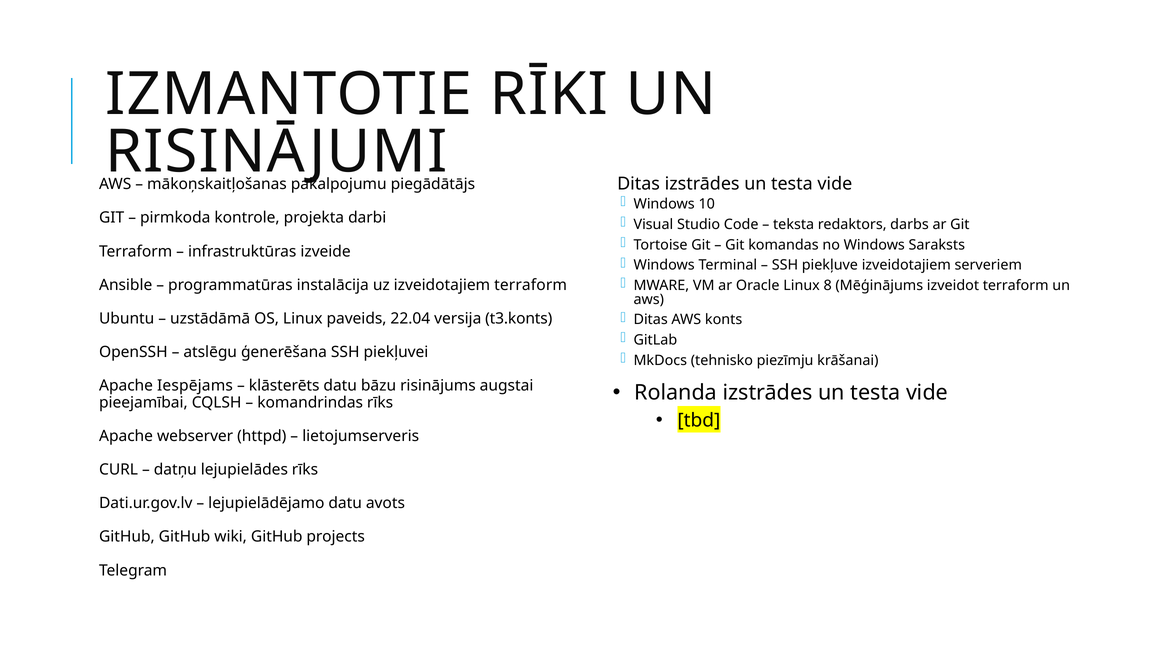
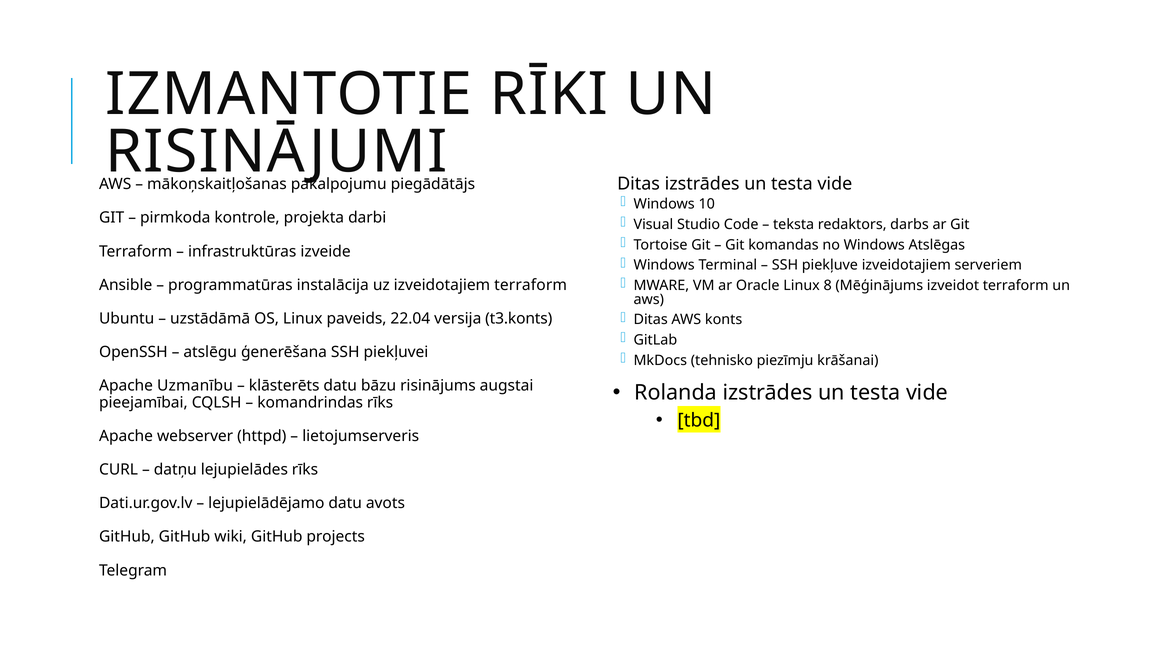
Saraksts: Saraksts -> Atslēgas
Iespējams: Iespējams -> Uzmanību
